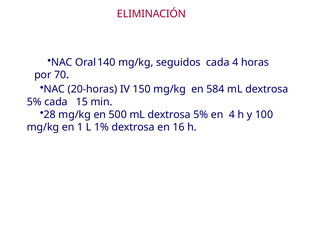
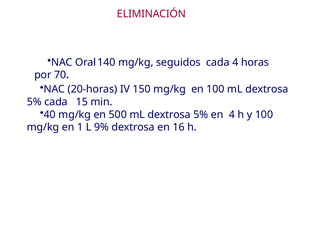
en 584: 584 -> 100
28: 28 -> 40
1%: 1% -> 9%
